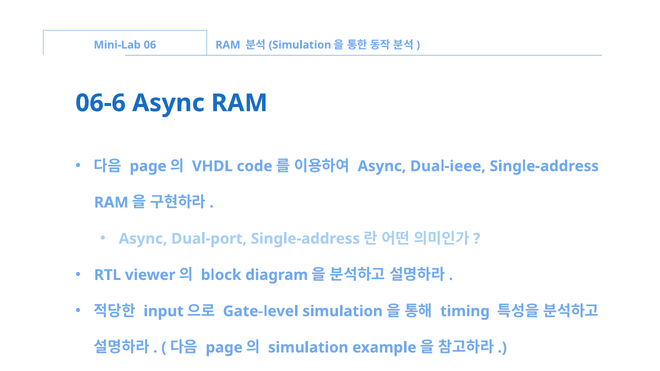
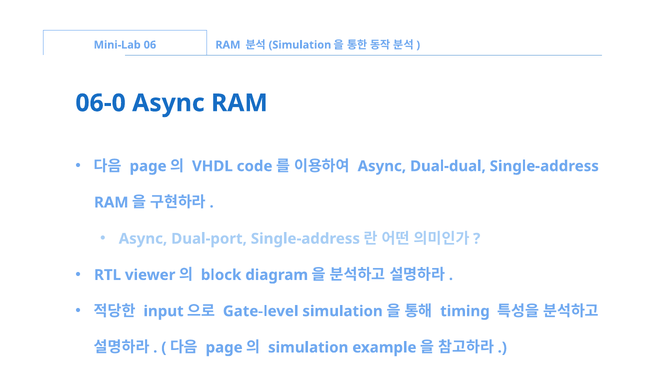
06-6: 06-6 -> 06-0
Dual-ieee: Dual-ieee -> Dual-dual
